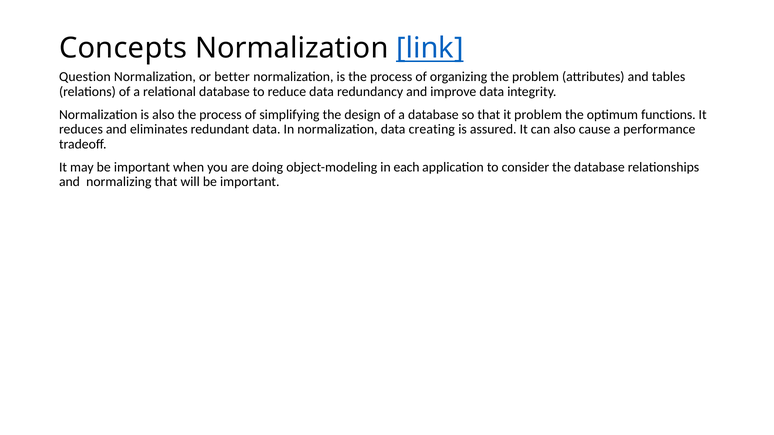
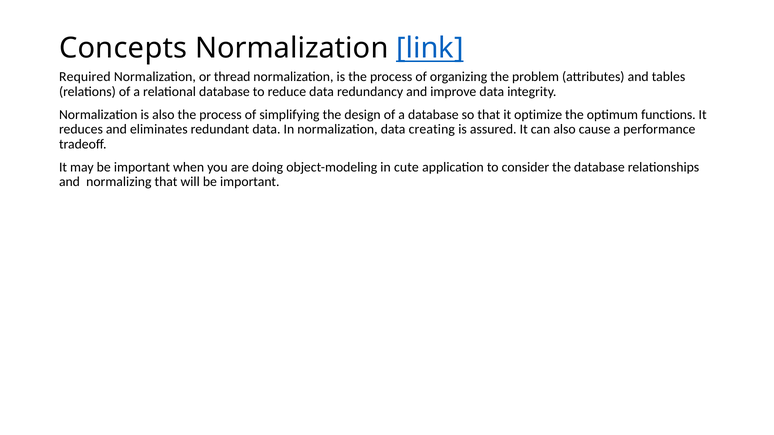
Question: Question -> Required
better: better -> thread
it problem: problem -> optimize
each: each -> cute
